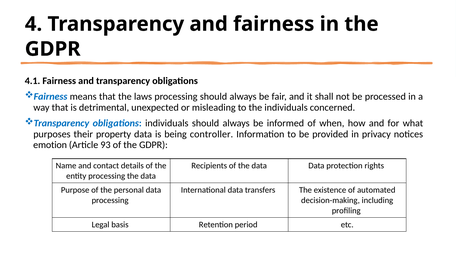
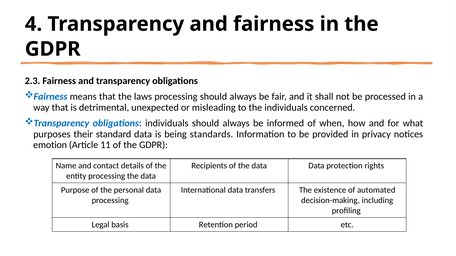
4.1: 4.1 -> 2.3
property: property -> standard
controller: controller -> standards
93: 93 -> 11
